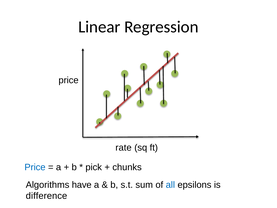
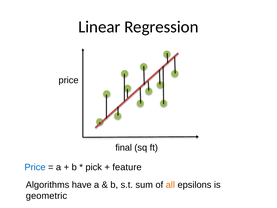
rate: rate -> final
chunks: chunks -> feature
all colour: blue -> orange
difference: difference -> geometric
